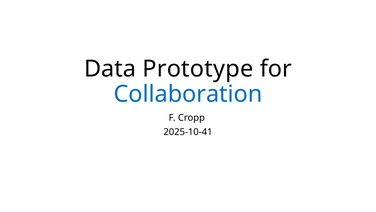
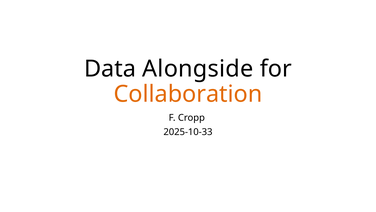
Prototype: Prototype -> Alongside
Collaboration colour: blue -> orange
2025-10-41: 2025-10-41 -> 2025-10-33
